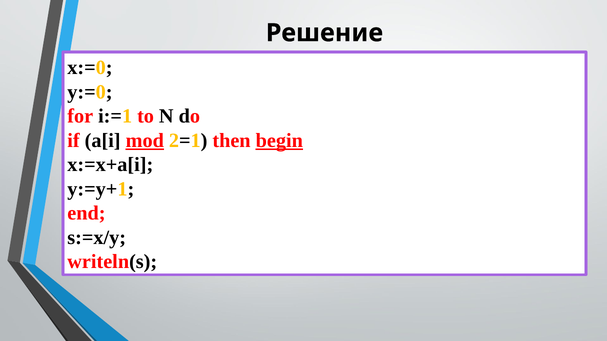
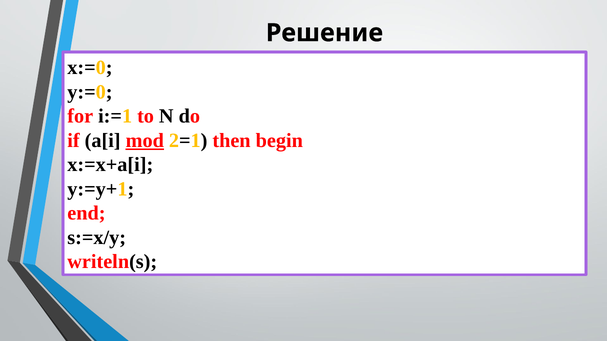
begin underline: present -> none
